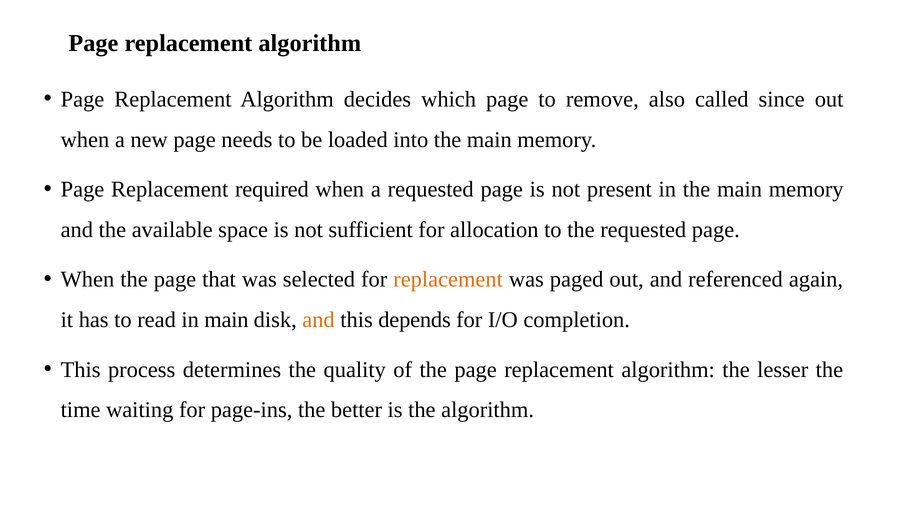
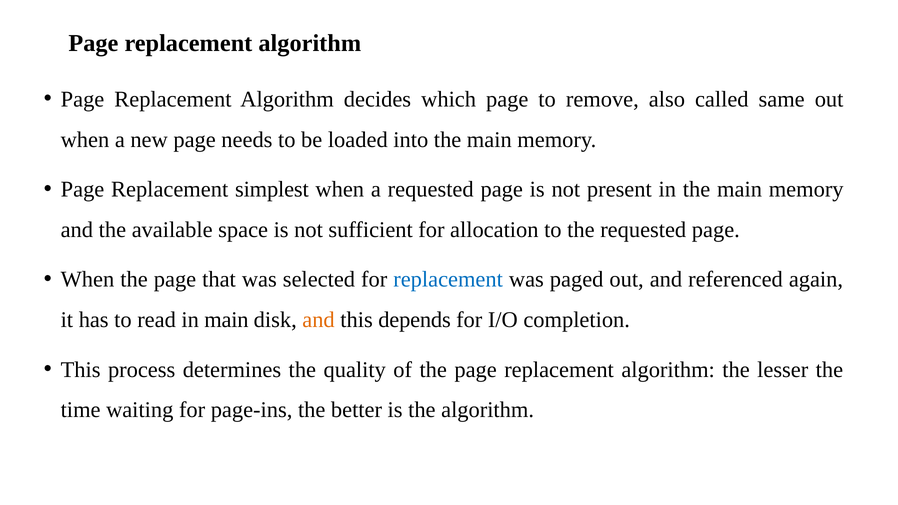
since: since -> same
required: required -> simplest
replacement at (448, 280) colour: orange -> blue
